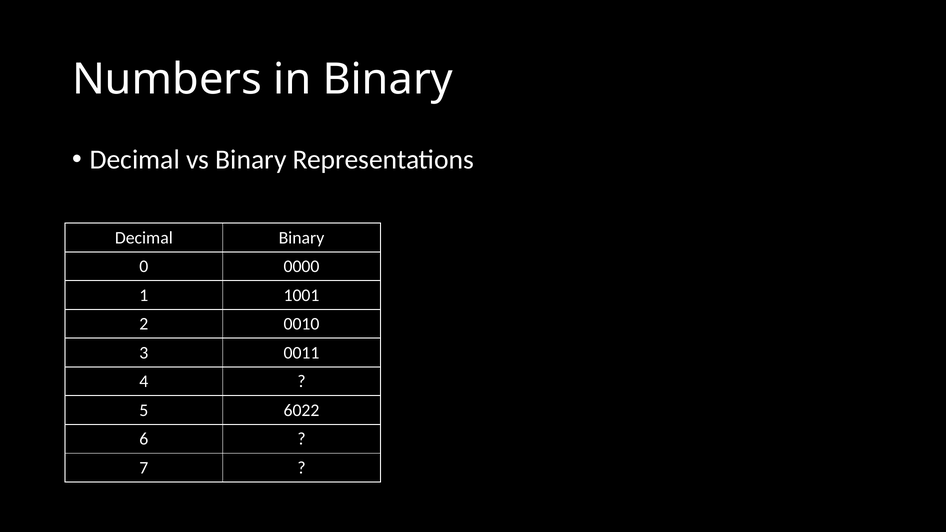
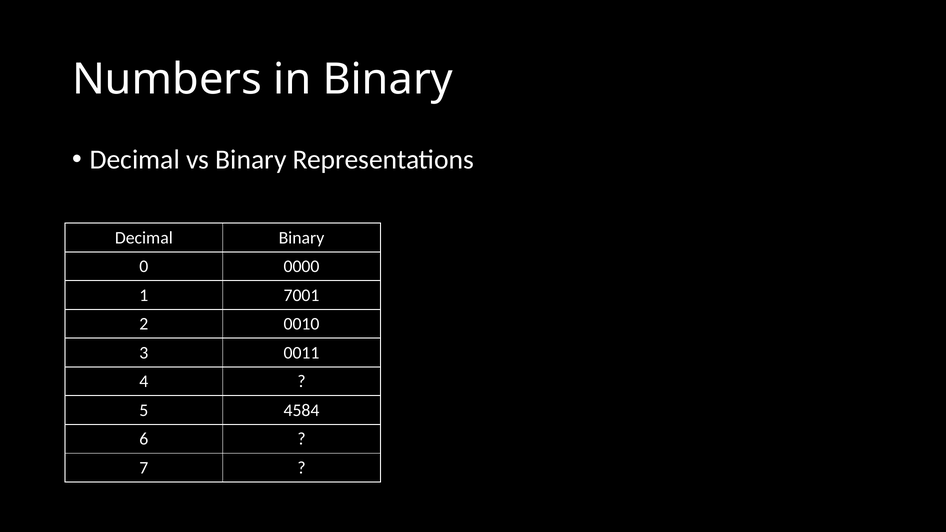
1001: 1001 -> 7001
6022: 6022 -> 4584
